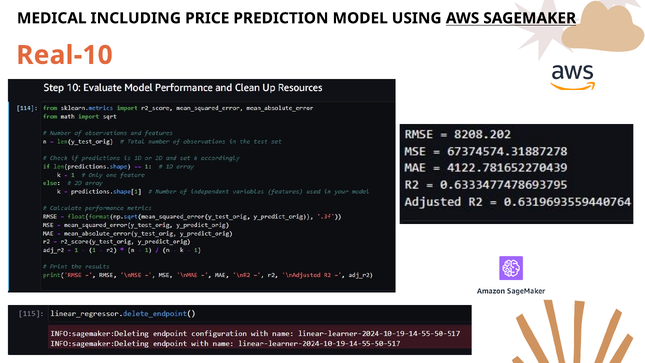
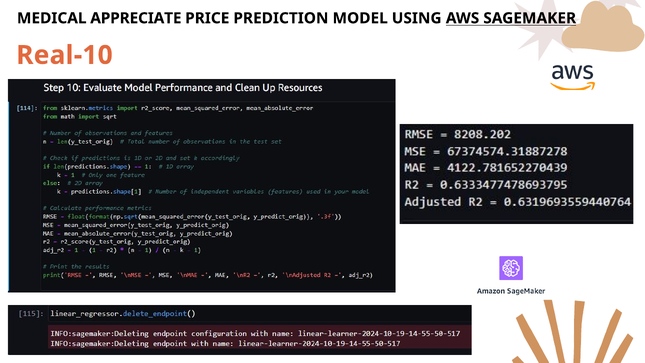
INCLUDING: INCLUDING -> APPRECIATE
